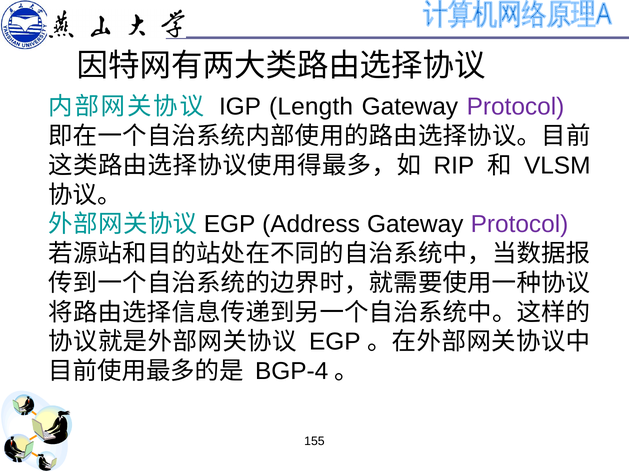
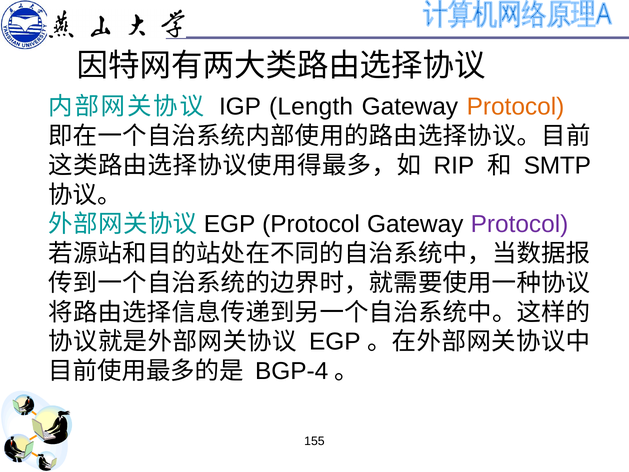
Protocol at (515, 107) colour: purple -> orange
VLSM: VLSM -> SMTP
Address at (311, 224): Address -> Protocol
